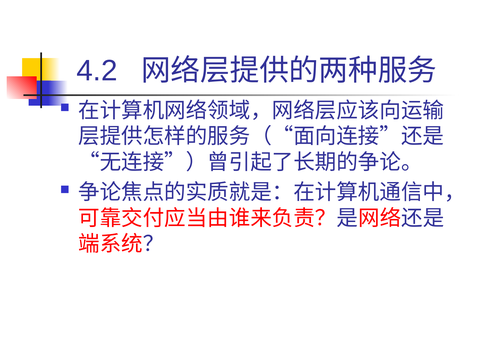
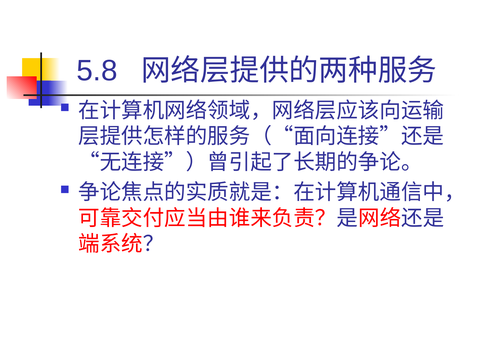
4.2: 4.2 -> 5.8
